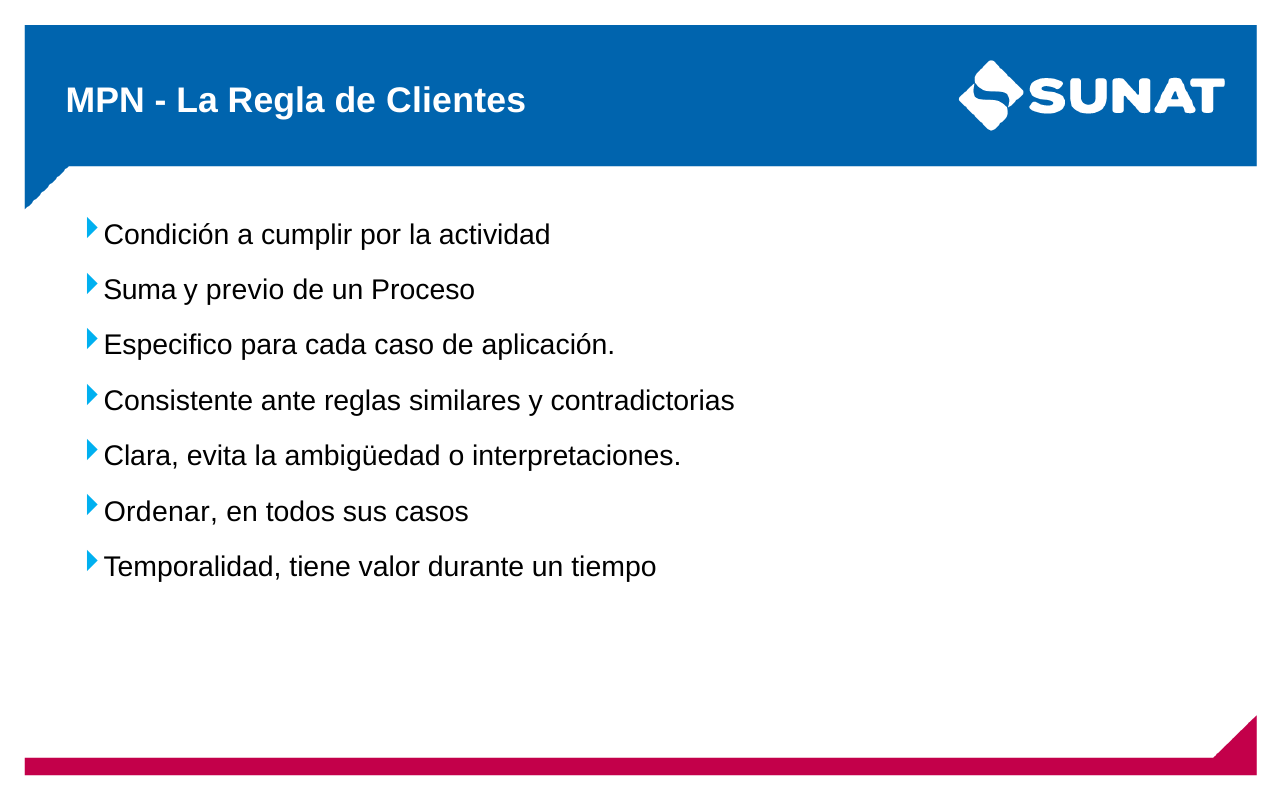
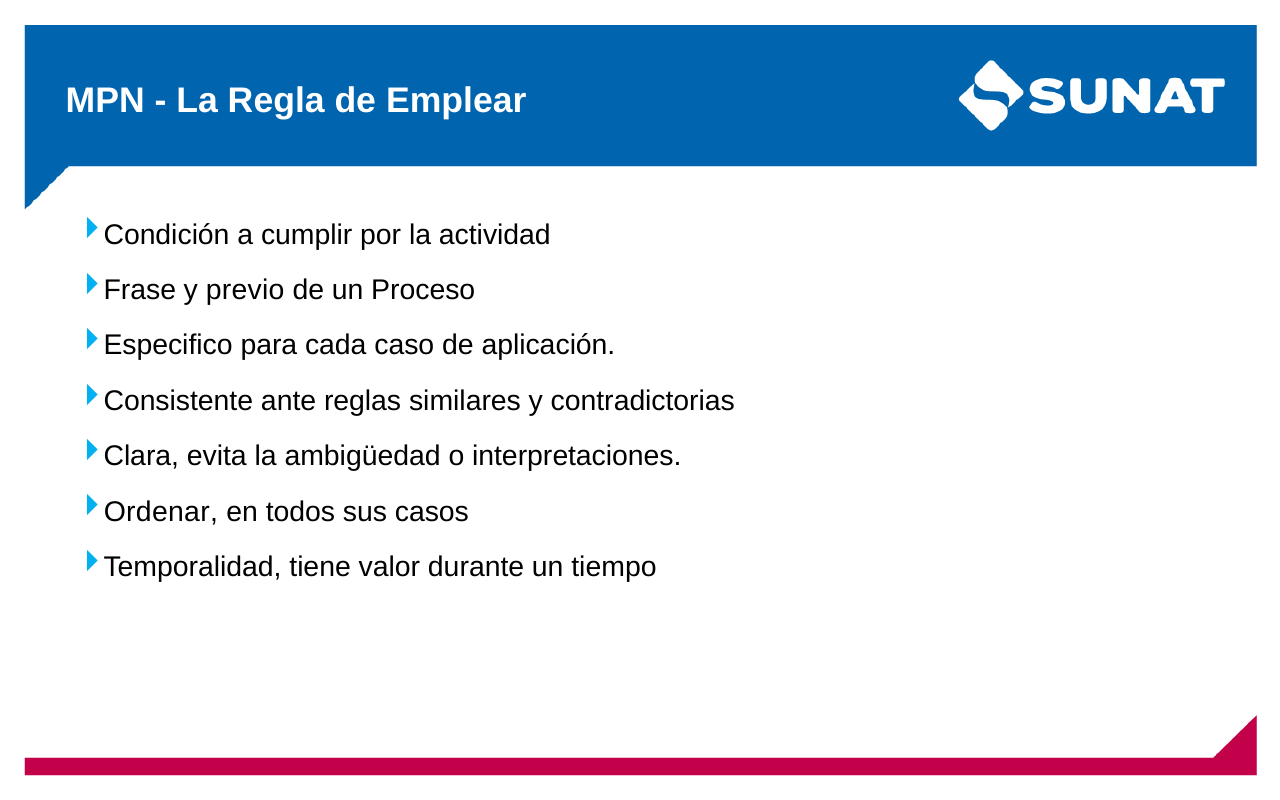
Clientes: Clientes -> Emplear
Suma: Suma -> Frase
